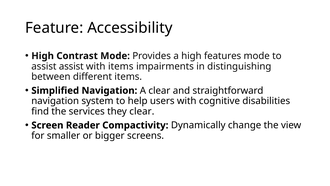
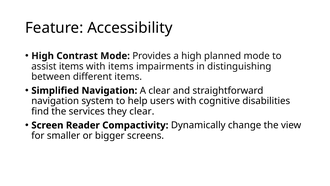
features: features -> planned
assist assist: assist -> items
